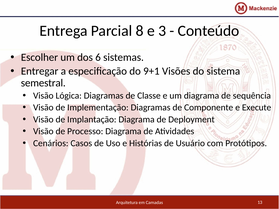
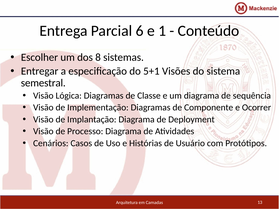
8: 8 -> 6
3: 3 -> 1
6: 6 -> 8
9+1: 9+1 -> 5+1
Execute: Execute -> Ocorrer
